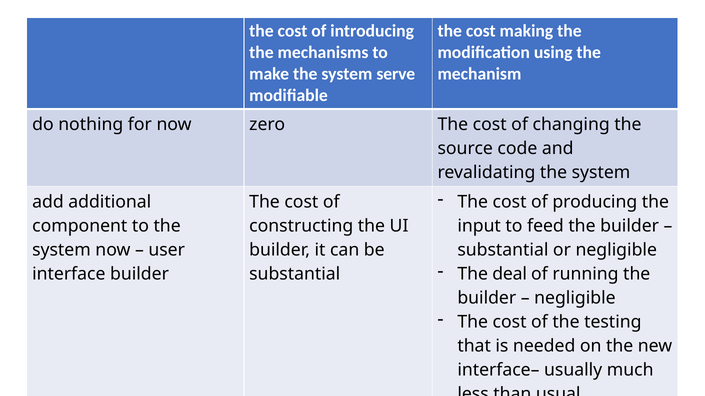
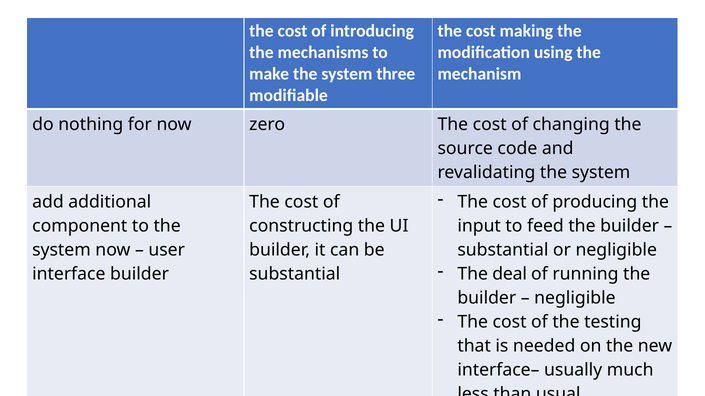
serve: serve -> three
